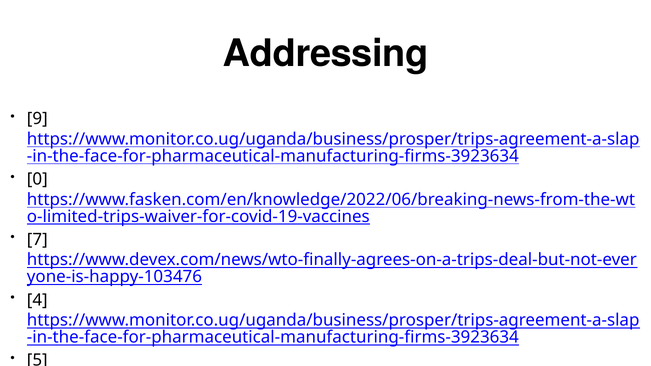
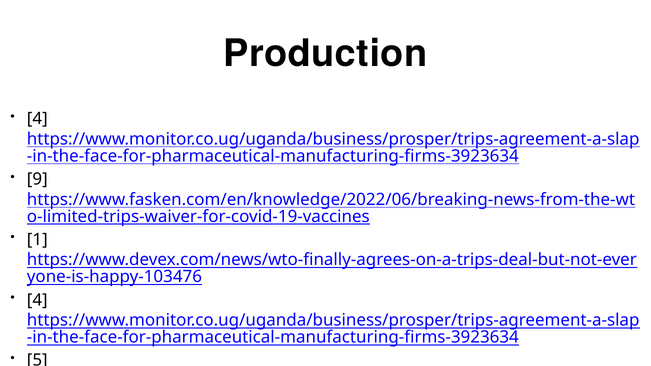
Addressing: Addressing -> Production
9 at (37, 119): 9 -> 4
0: 0 -> 9
7: 7 -> 1
